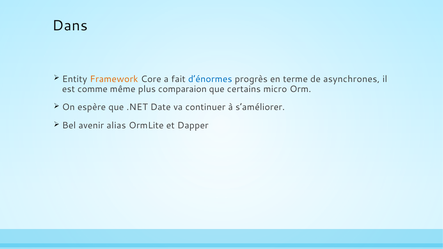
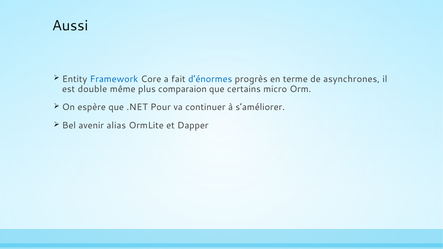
Dans: Dans -> Aussi
Framework colour: orange -> blue
comme: comme -> double
Date: Date -> Pour
